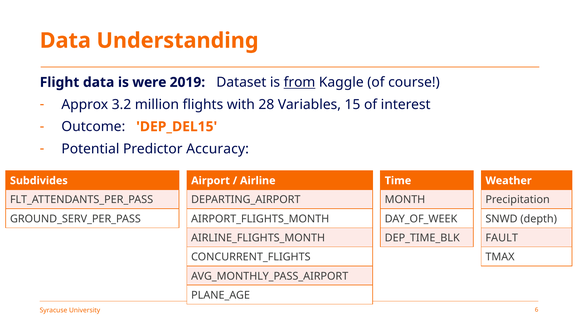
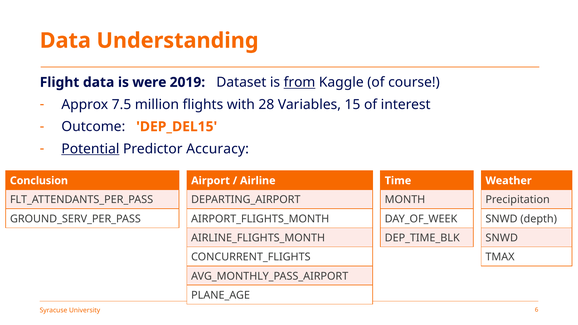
3.2: 3.2 -> 7.5
Potential underline: none -> present
Subdivides: Subdivides -> Conclusion
FAULT at (502, 238): FAULT -> SNWD
